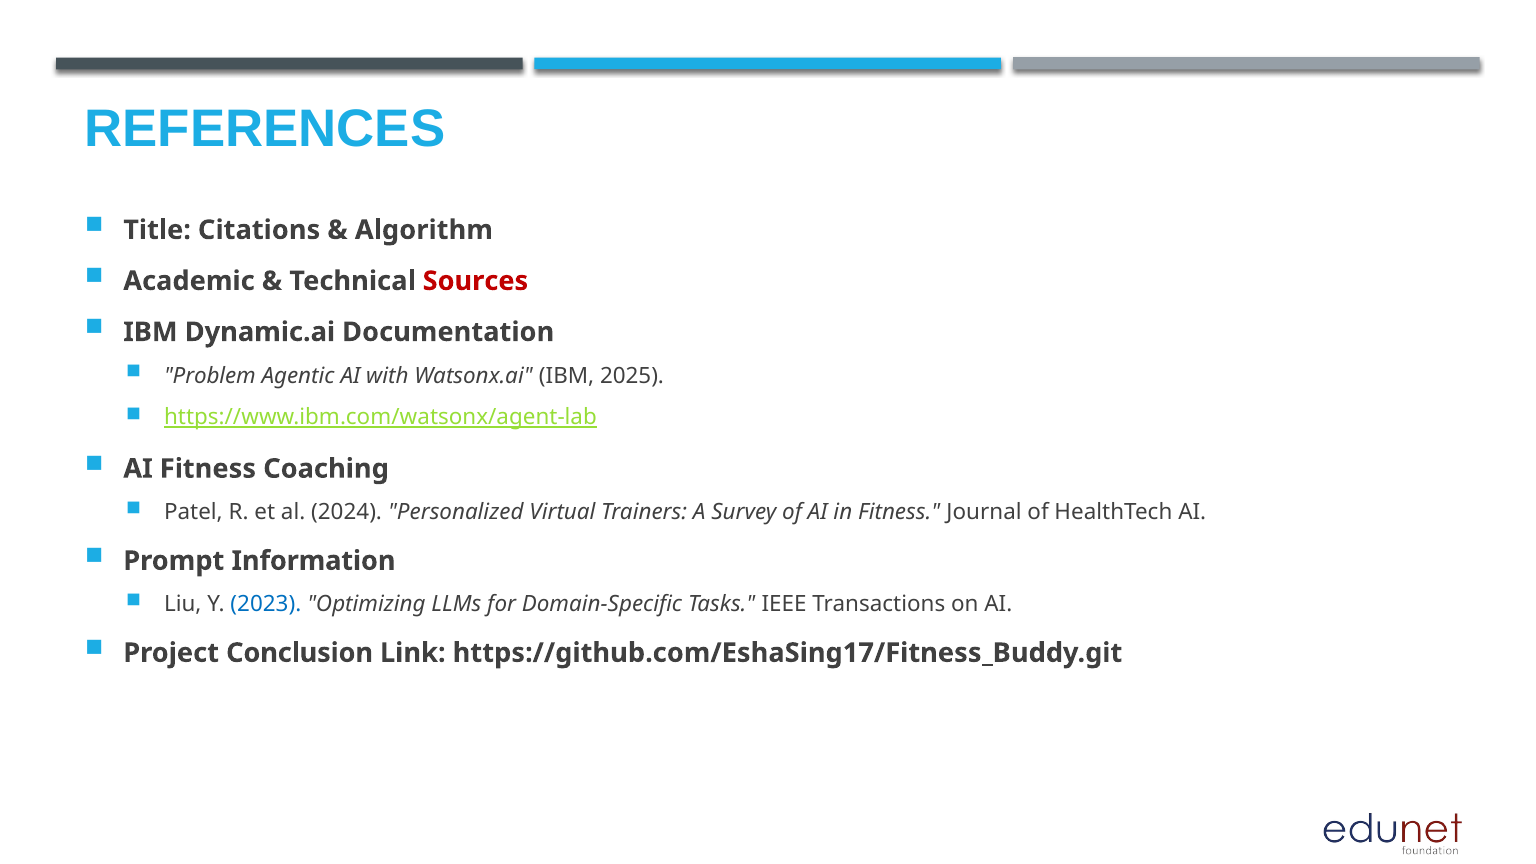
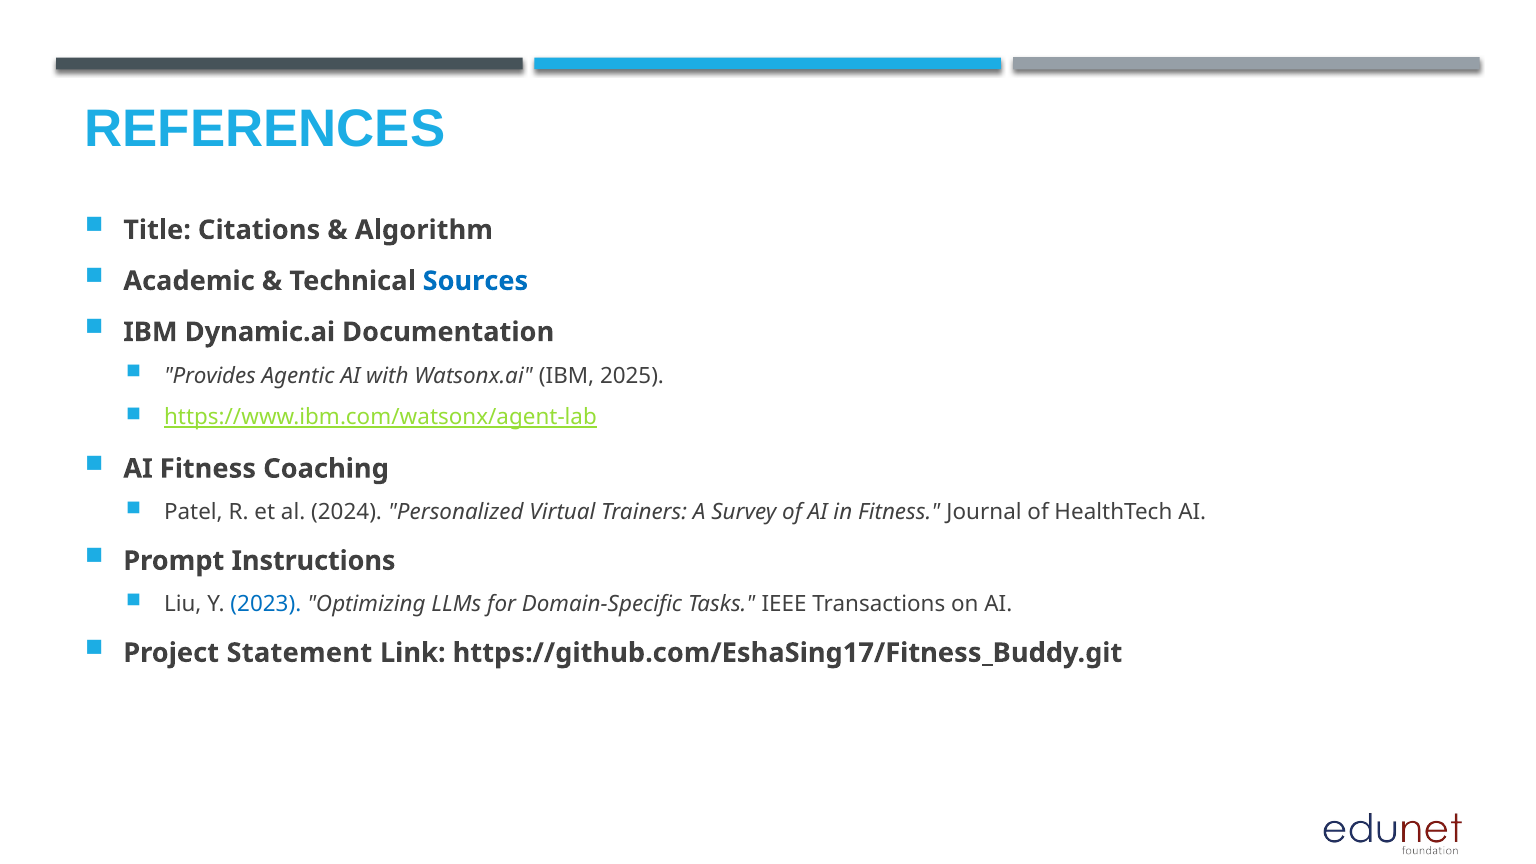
Sources colour: red -> blue
Problem: Problem -> Provides
Information: Information -> Instructions
Conclusion: Conclusion -> Statement
